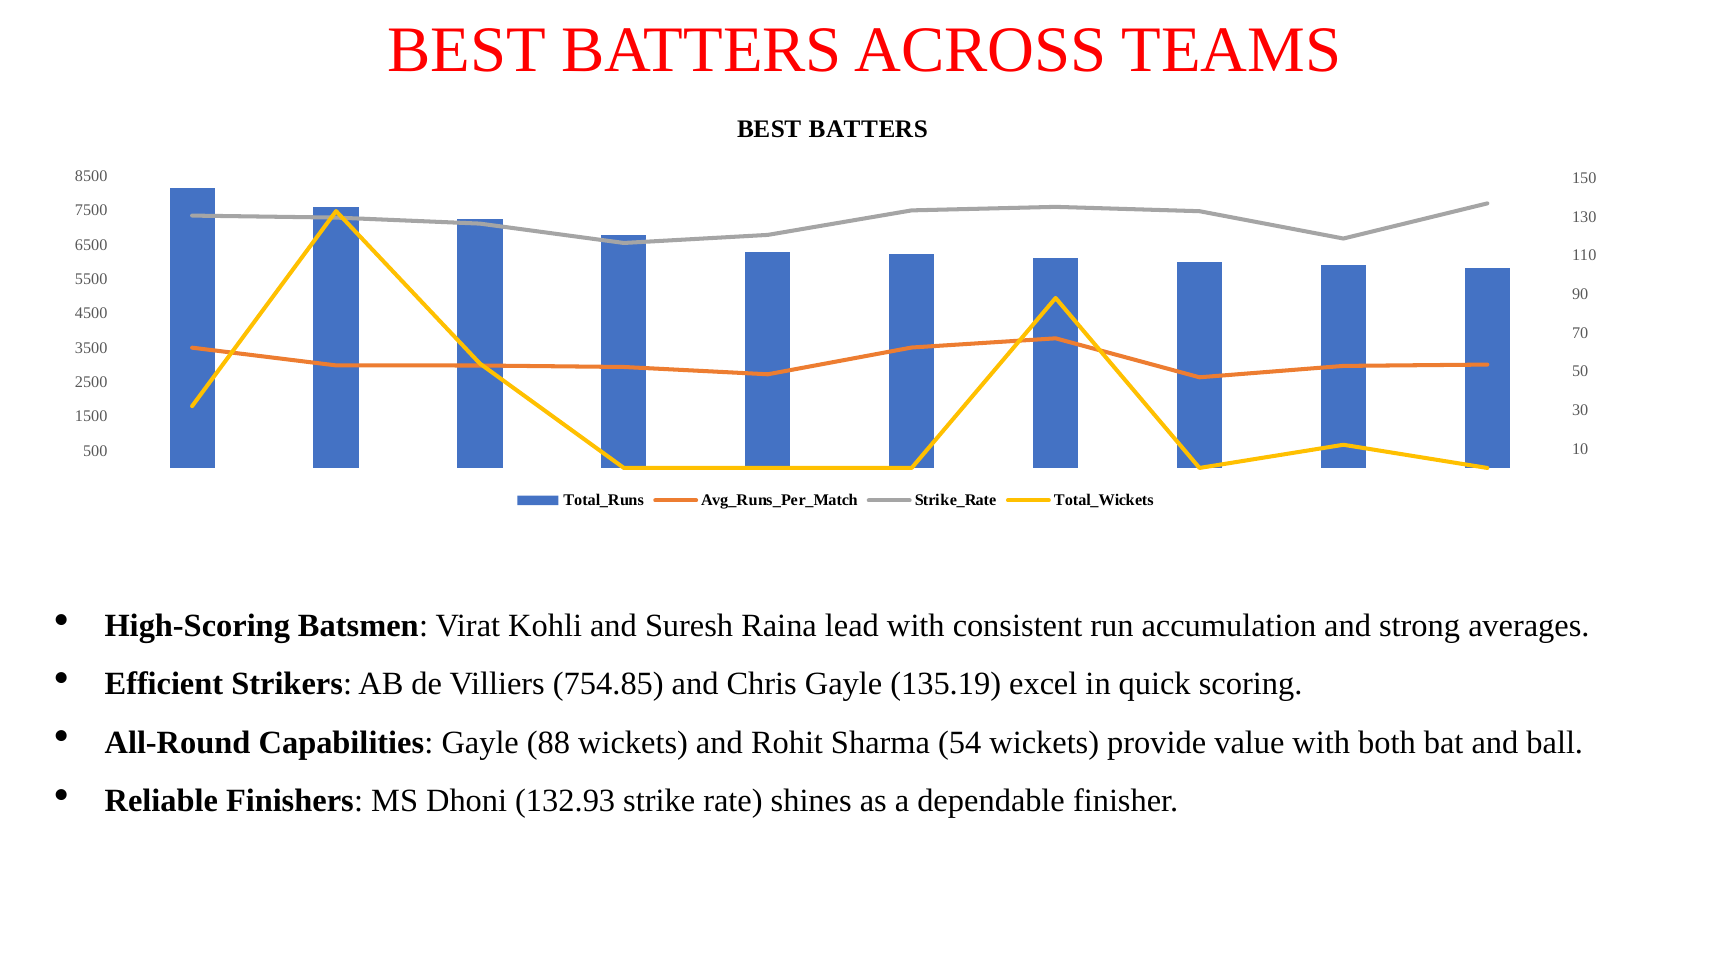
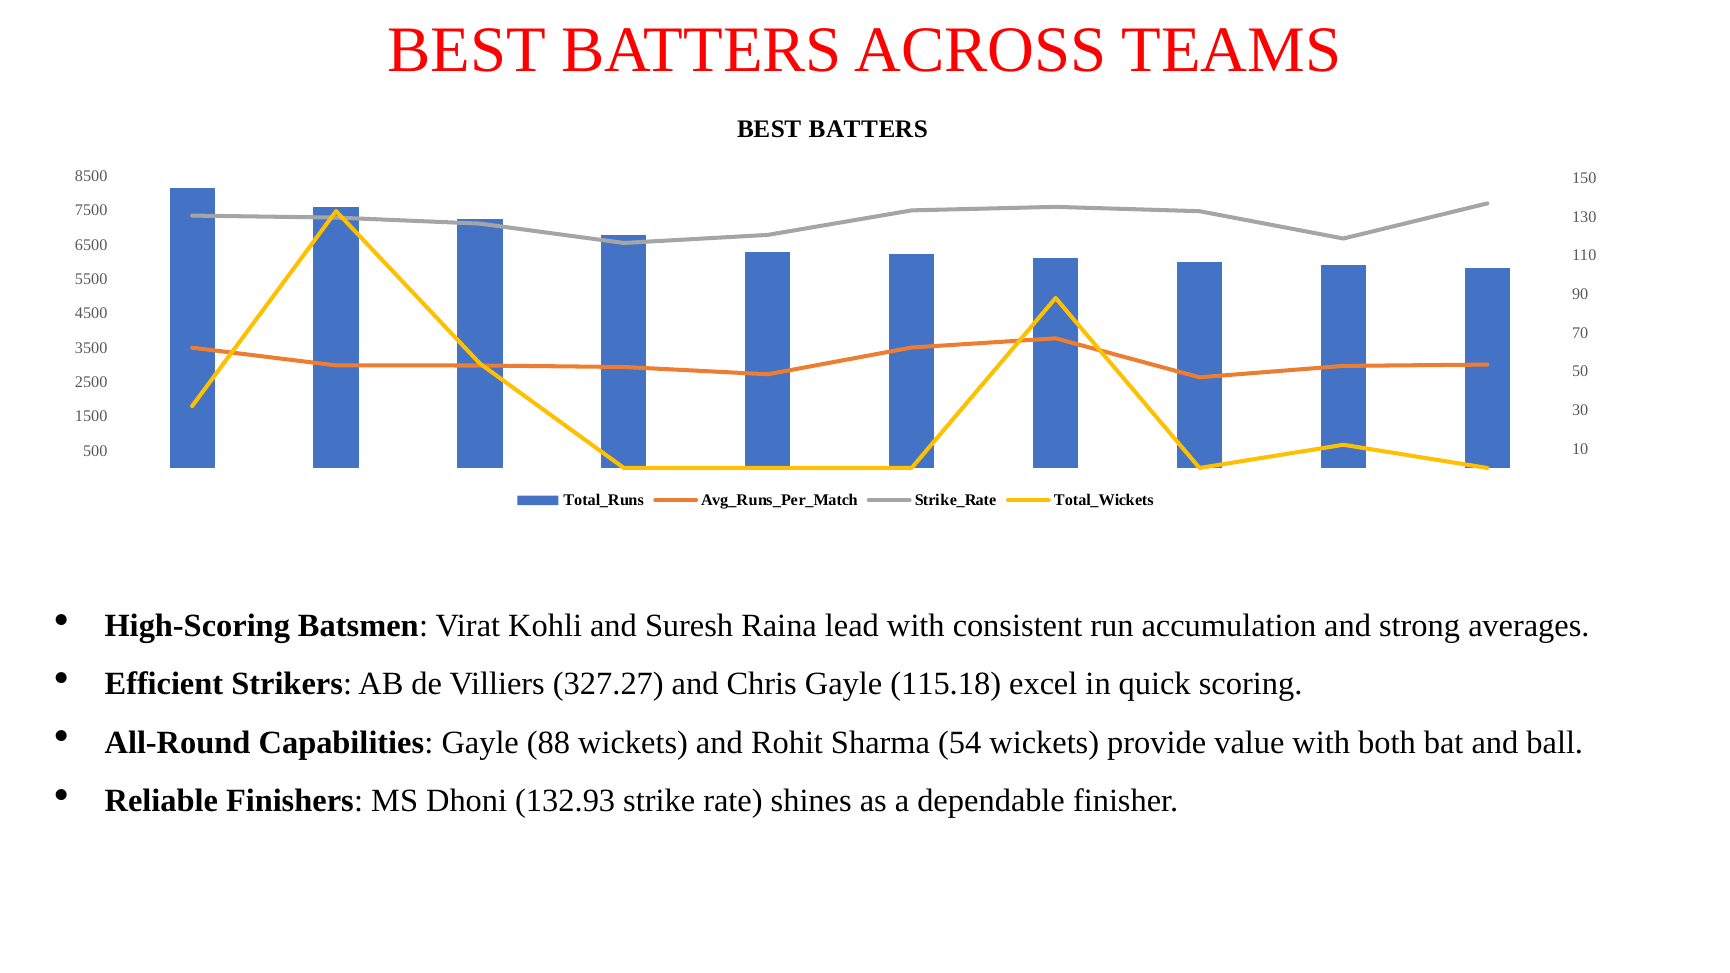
754.85: 754.85 -> 327.27
135.19: 135.19 -> 115.18
